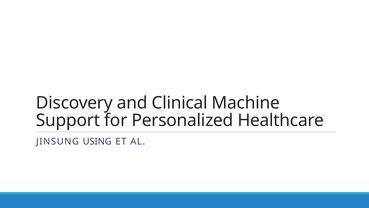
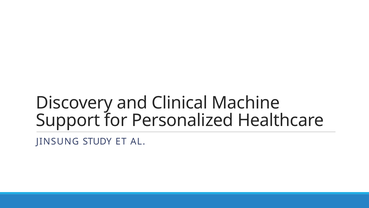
USING: USING -> STUDY
